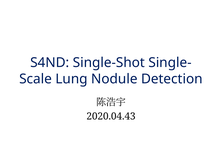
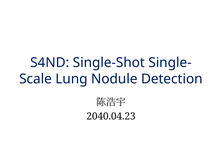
2020.04.43: 2020.04.43 -> 2040.04.23
